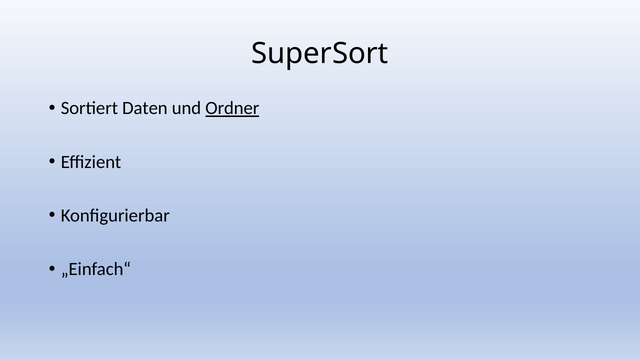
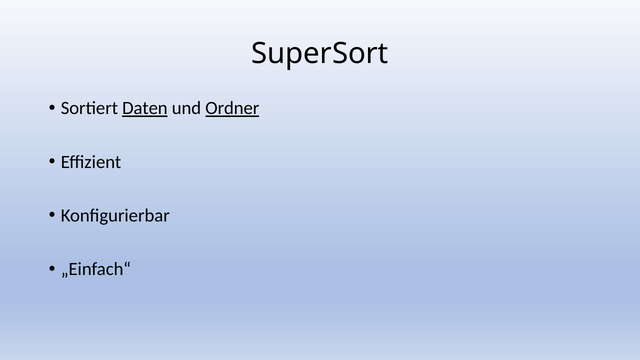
Daten underline: none -> present
